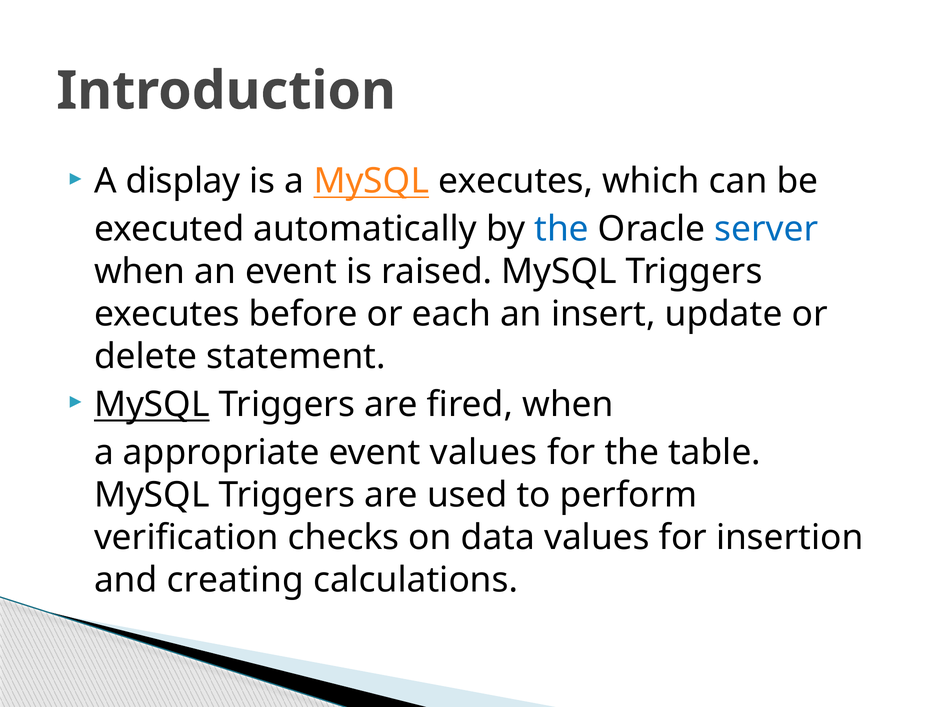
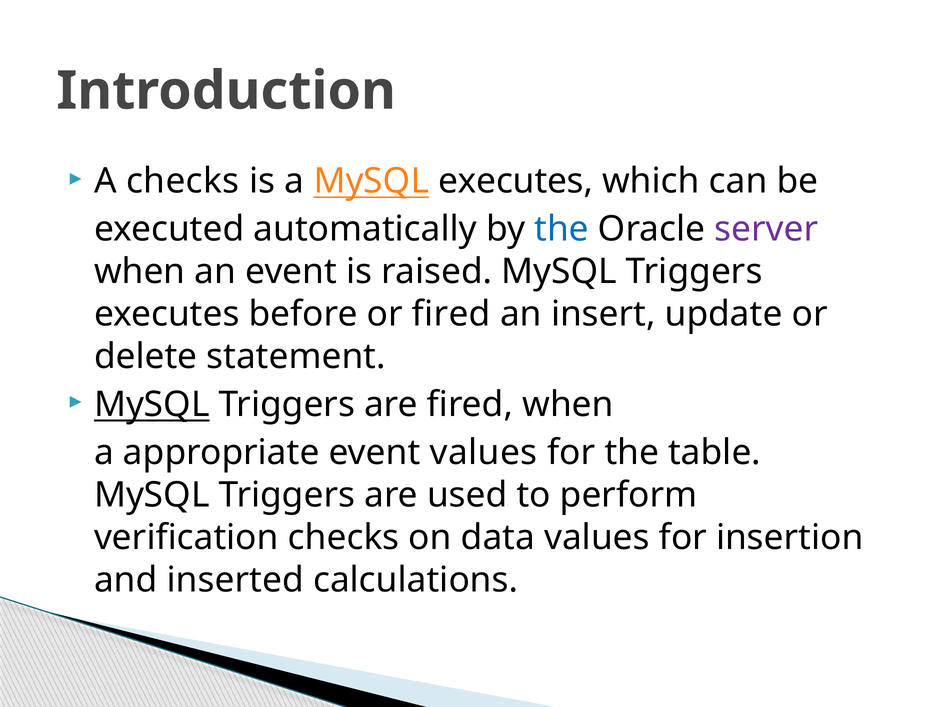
A display: display -> checks
server colour: blue -> purple
or each: each -> fired
creating: creating -> inserted
